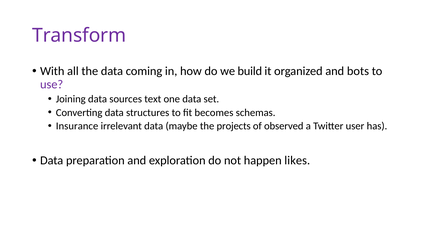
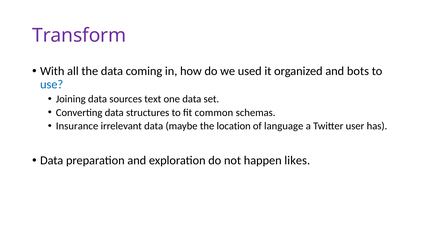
build: build -> used
use colour: purple -> blue
becomes: becomes -> common
projects: projects -> location
observed: observed -> language
